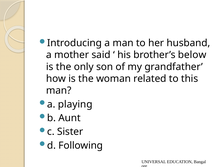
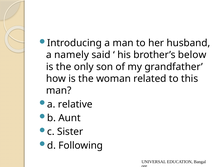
mother: mother -> namely
playing: playing -> relative
